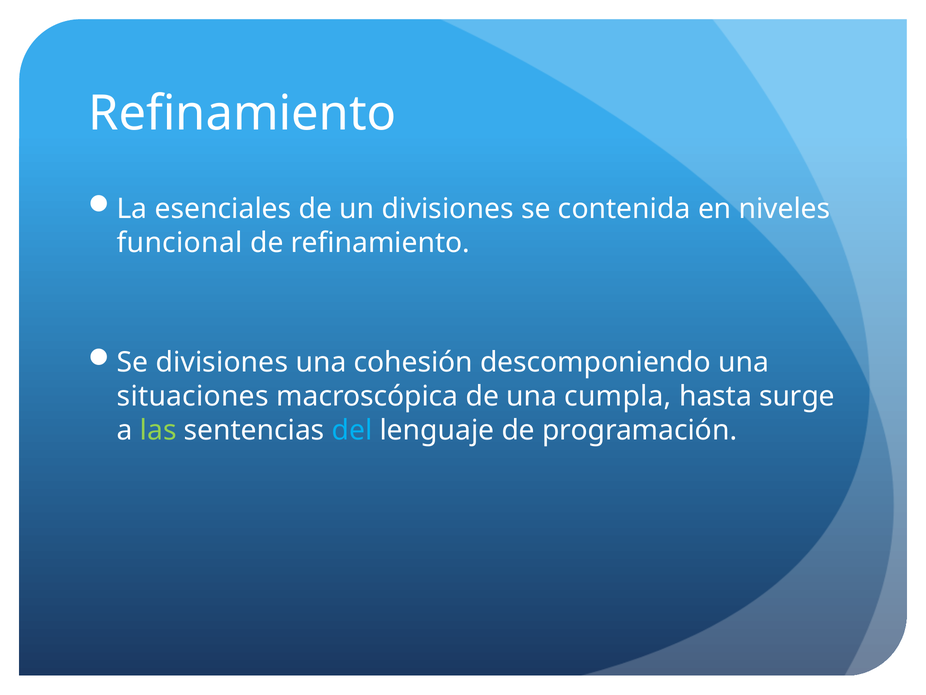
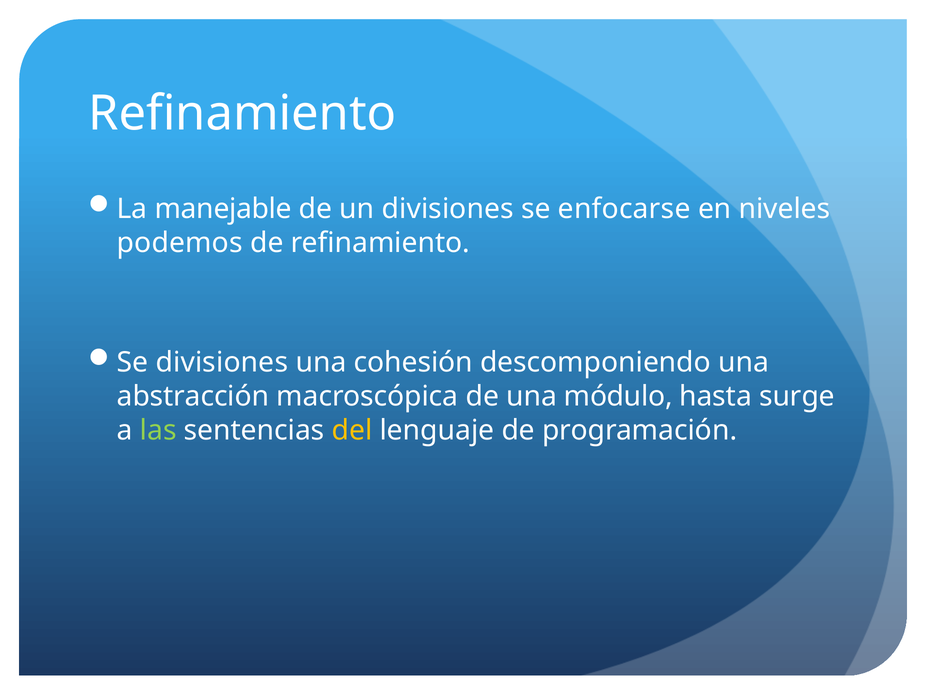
esenciales: esenciales -> manejable
contenida: contenida -> enfocarse
funcional: funcional -> podemos
situaciones: situaciones -> abstracción
cumpla: cumpla -> módulo
del colour: light blue -> yellow
